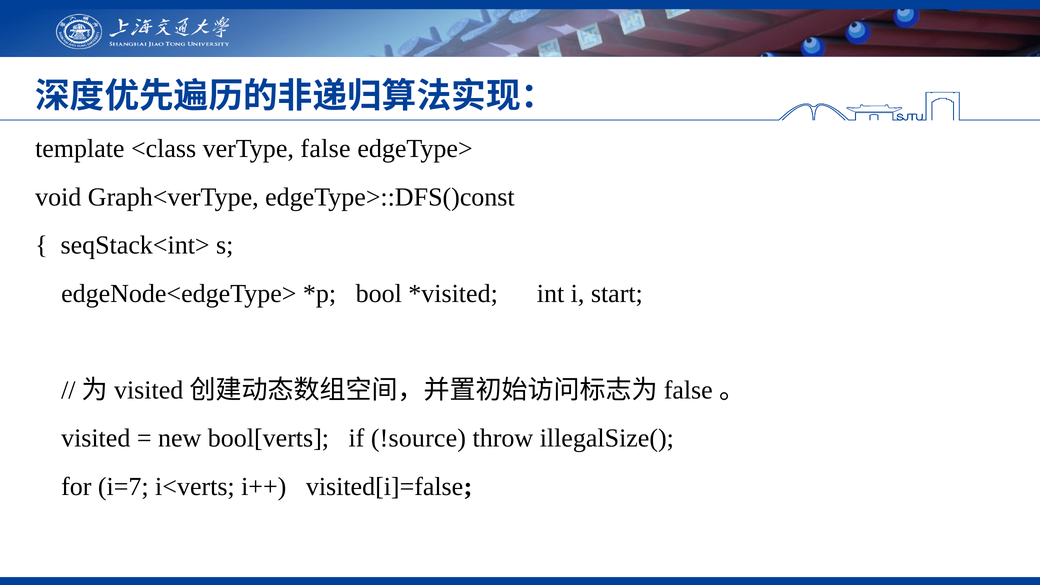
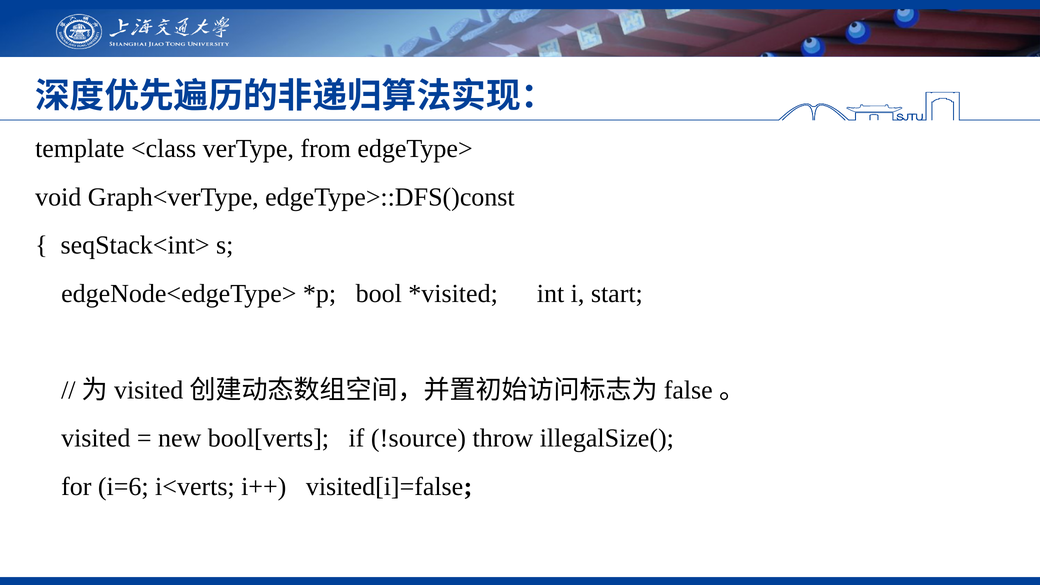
false: false -> from
i=7: i=7 -> i=6
